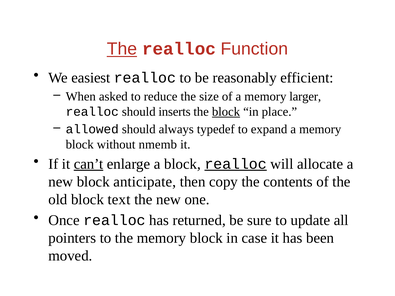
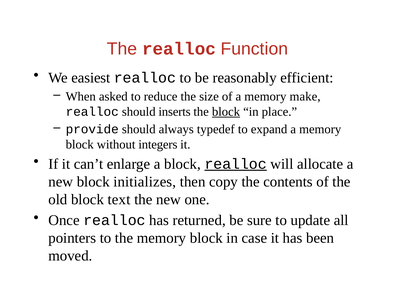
The at (122, 49) underline: present -> none
larger: larger -> make
allowed: allowed -> provide
nmemb: nmemb -> integers
can’t underline: present -> none
anticipate: anticipate -> initializes
